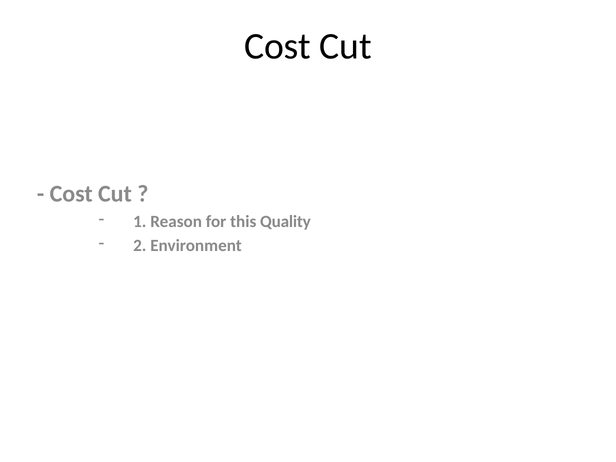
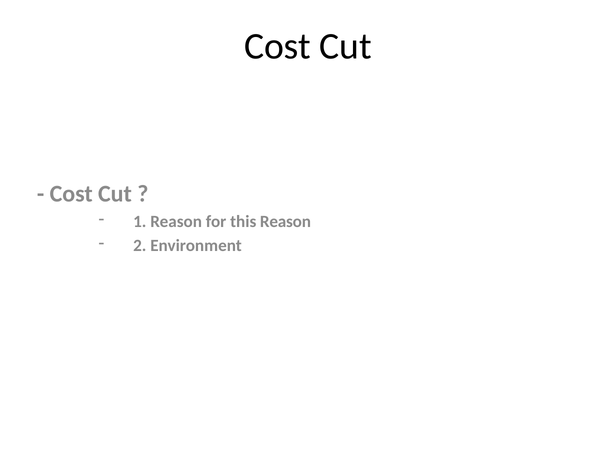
this Quality: Quality -> Reason
